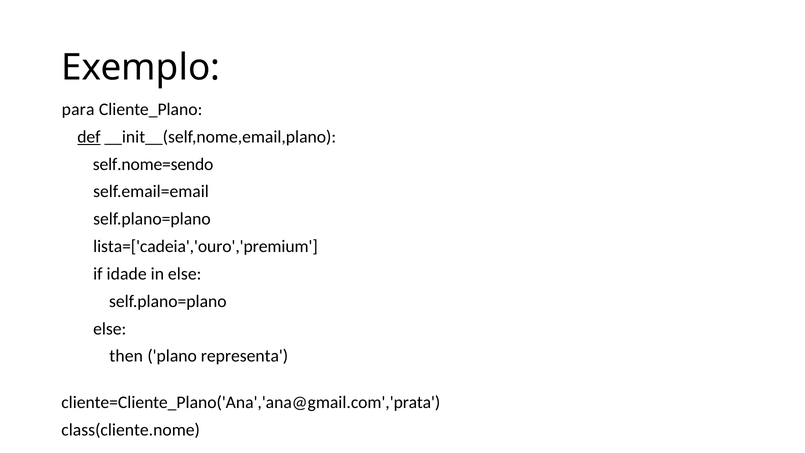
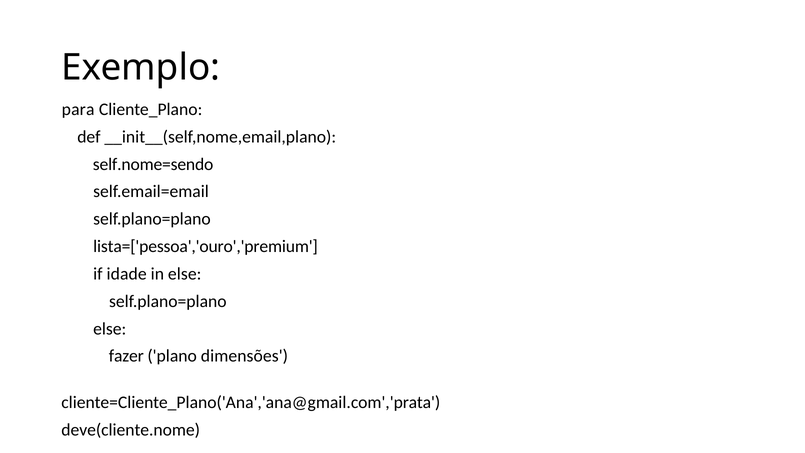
def underline: present -> none
lista=['cadeia','ouro','premium: lista=['cadeia','ouro','premium -> lista=['pessoa','ouro','premium
then: then -> fazer
representa: representa -> dimensões
class(cliente.nome: class(cliente.nome -> deve(cliente.nome
